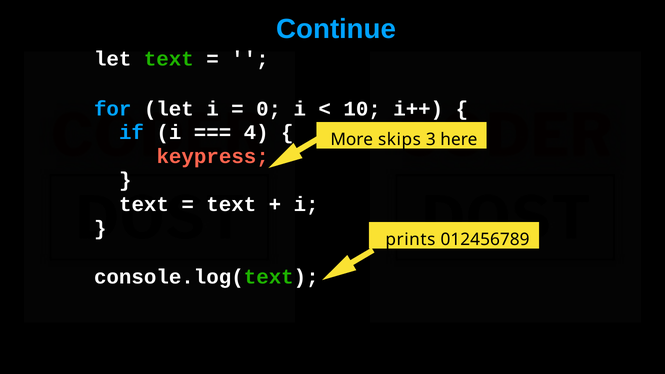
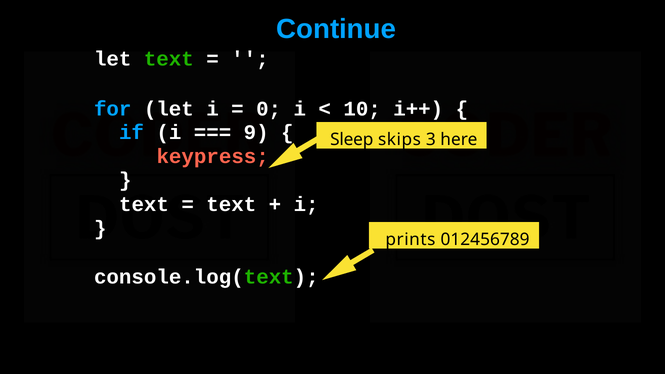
4: 4 -> 9
More: More -> Sleep
